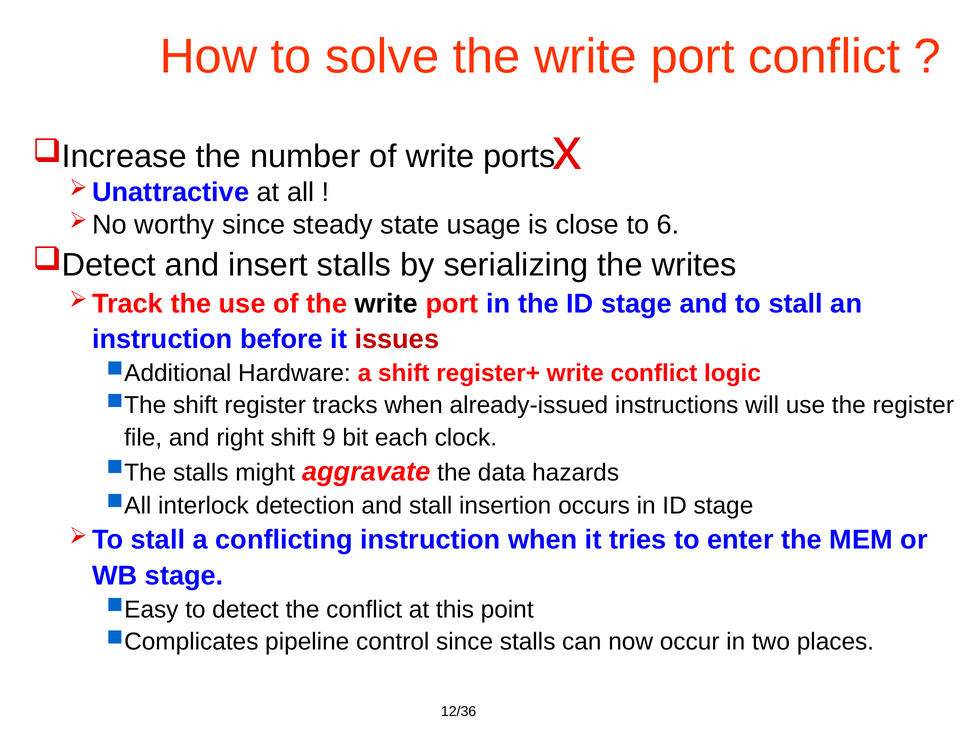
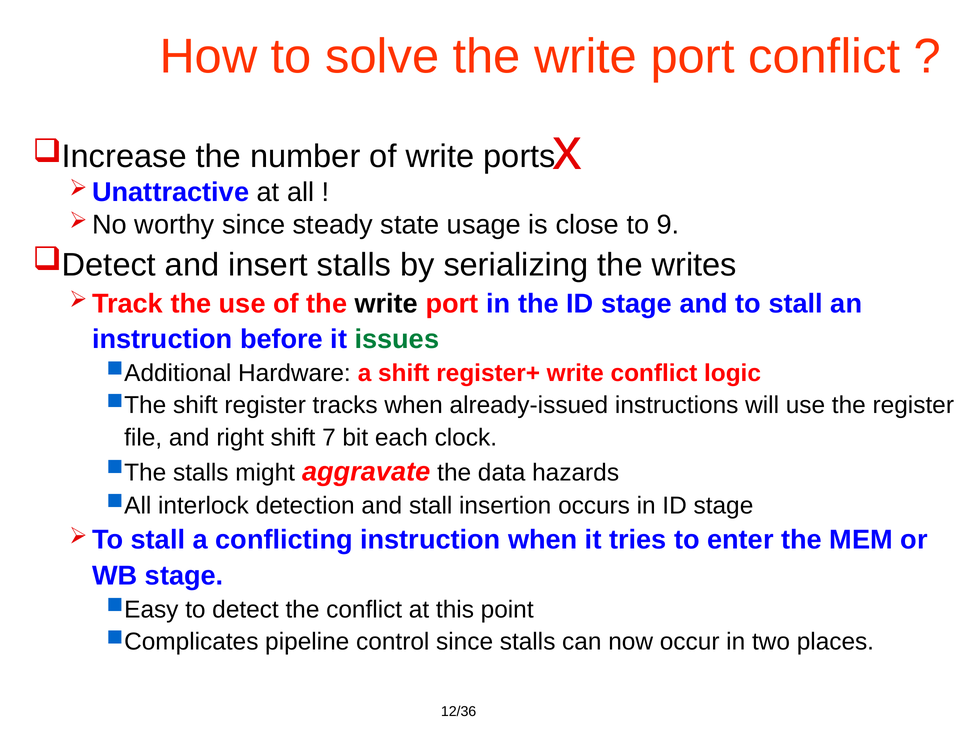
6: 6 -> 9
issues colour: red -> green
9: 9 -> 7
